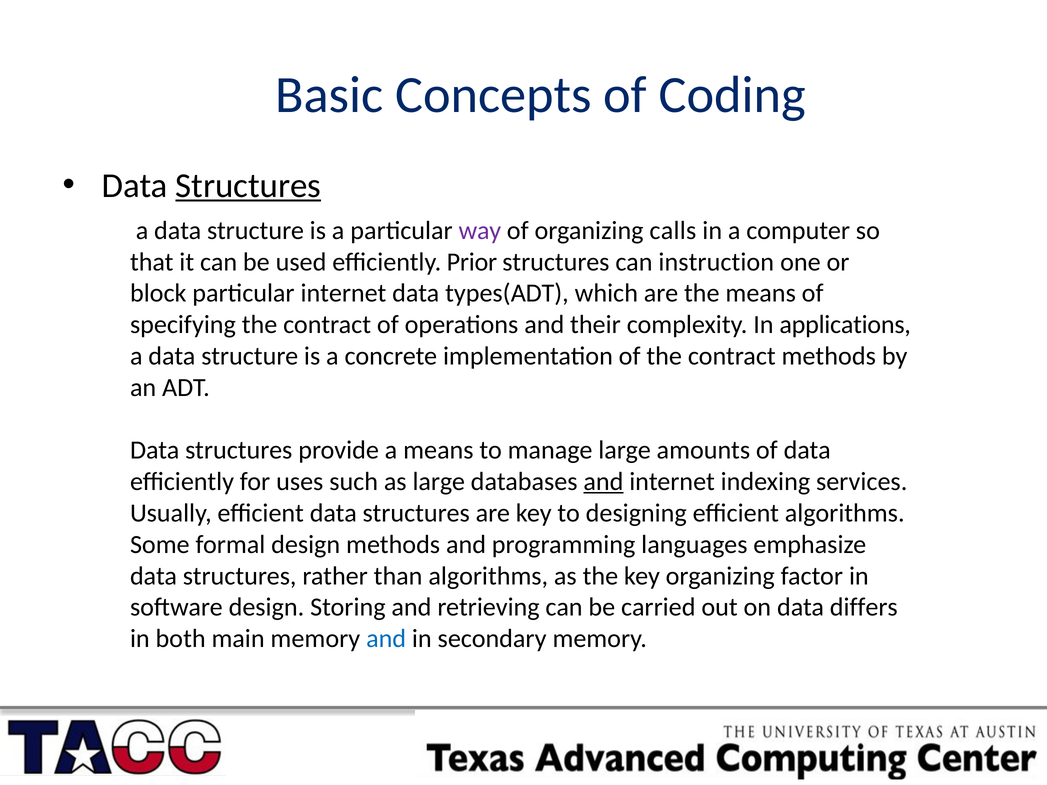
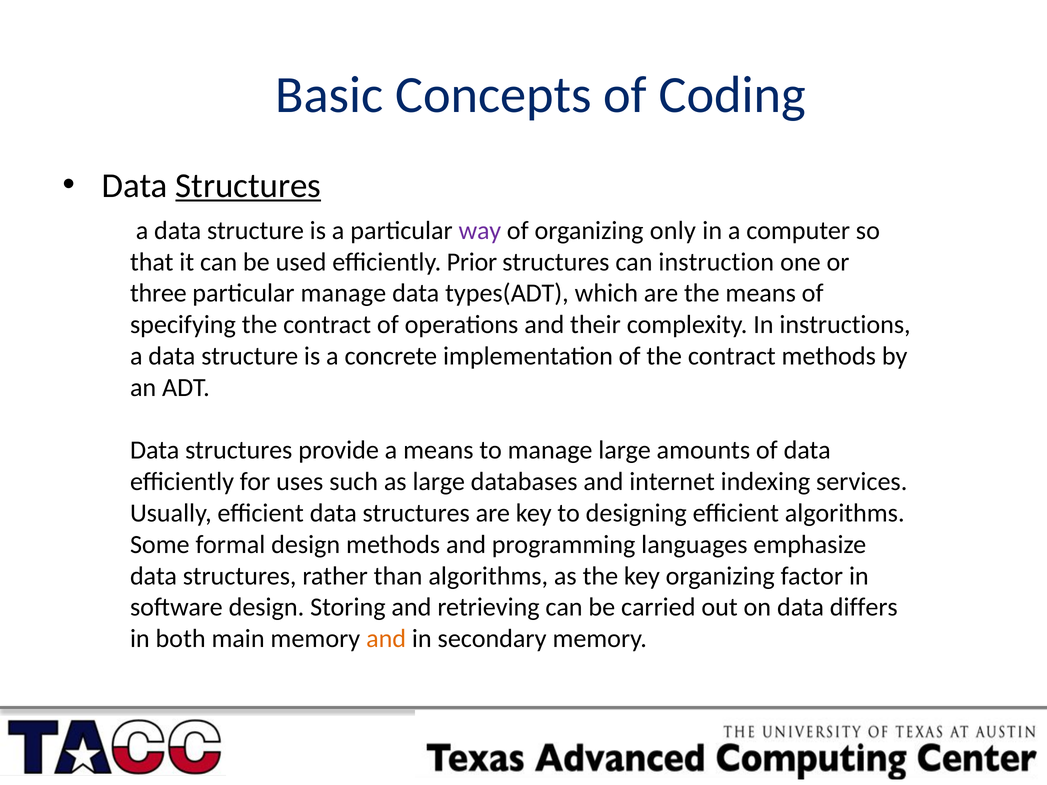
calls: calls -> only
block: block -> three
particular internet: internet -> manage
applications: applications -> instructions
and at (603, 482) underline: present -> none
and at (386, 639) colour: blue -> orange
